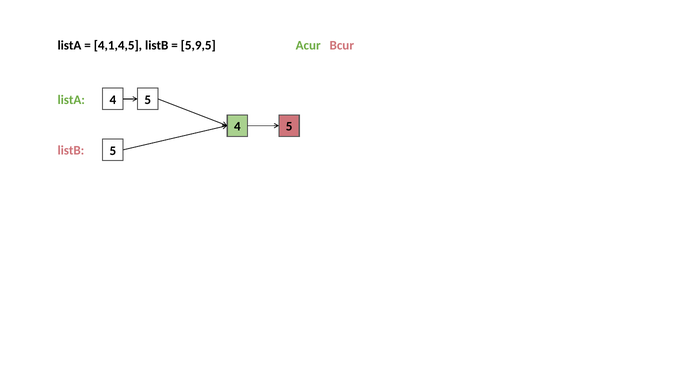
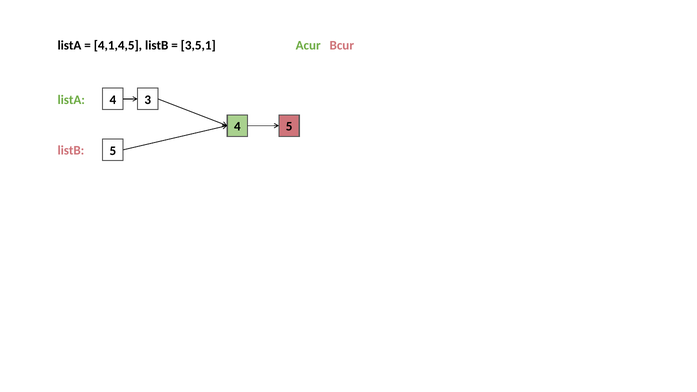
5,9,5: 5,9,5 -> 3,5,1
5 at (148, 100): 5 -> 3
